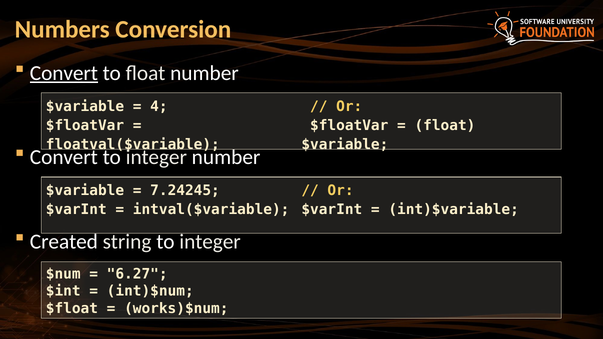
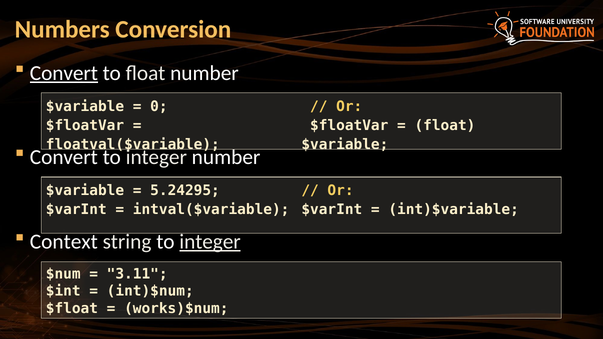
4: 4 -> 0
7.24245: 7.24245 -> 5.24295
Created: Created -> Context
integer at (210, 242) underline: none -> present
6.27: 6.27 -> 3.11
